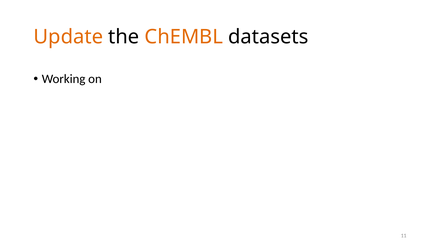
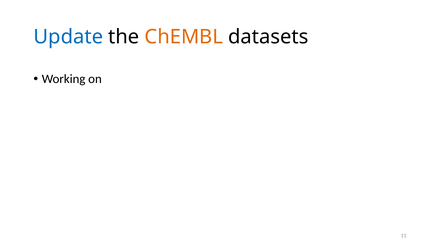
Update colour: orange -> blue
